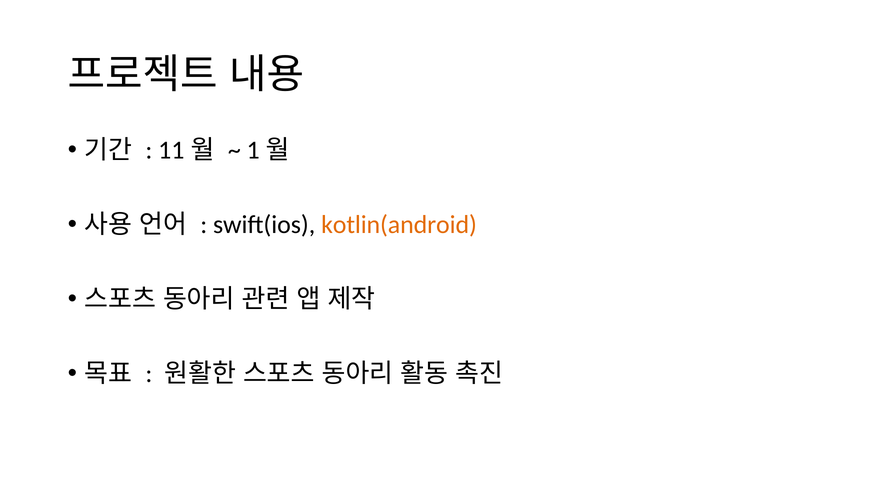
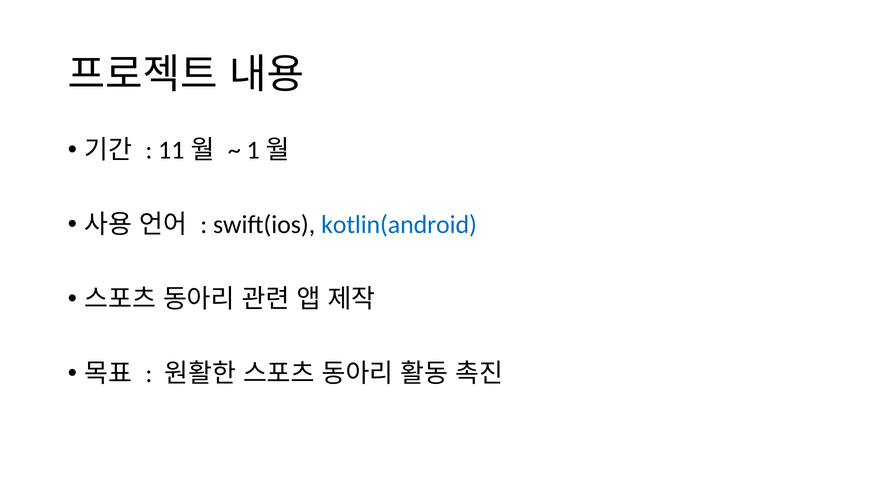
kotlin(android colour: orange -> blue
